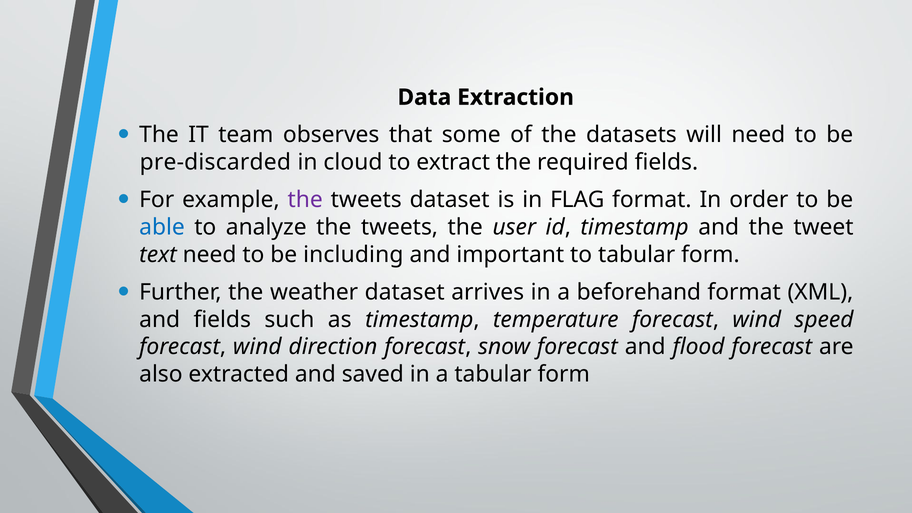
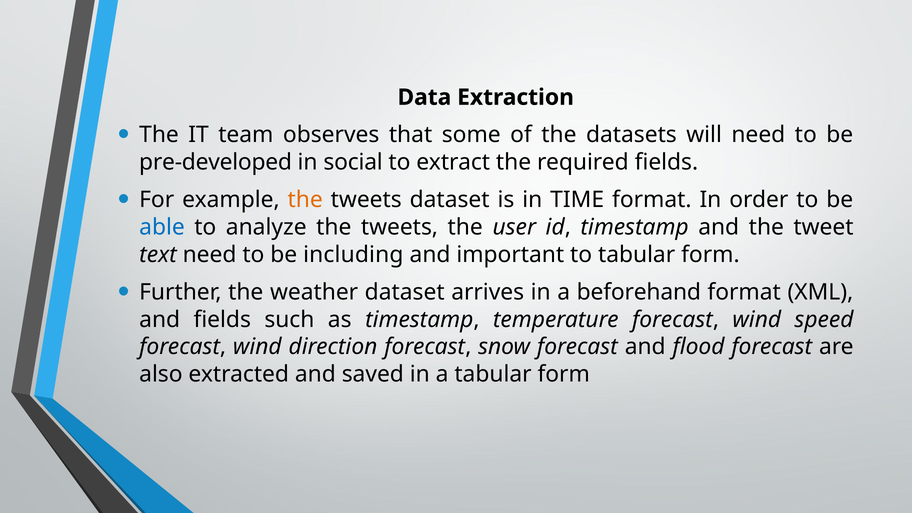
pre-discarded: pre-discarded -> pre-developed
cloud: cloud -> social
the at (305, 200) colour: purple -> orange
FLAG: FLAG -> TIME
